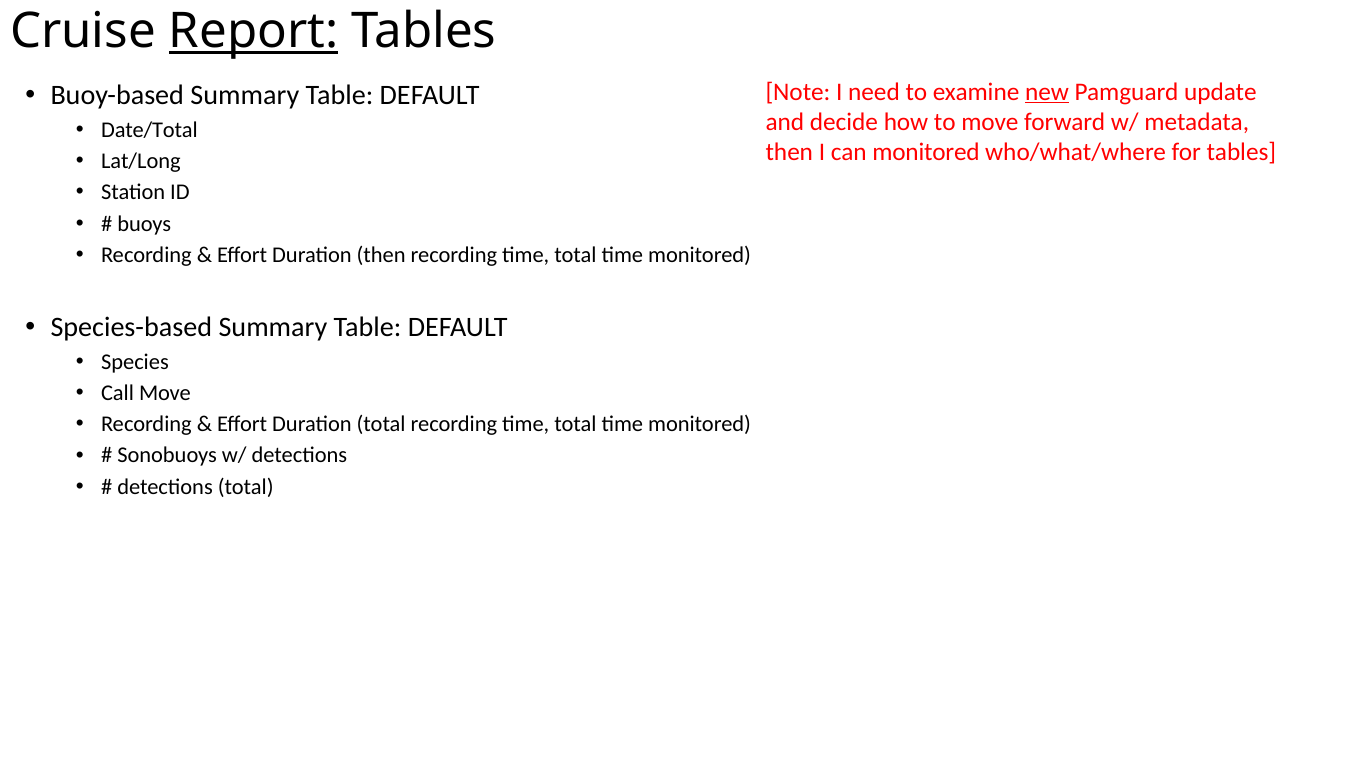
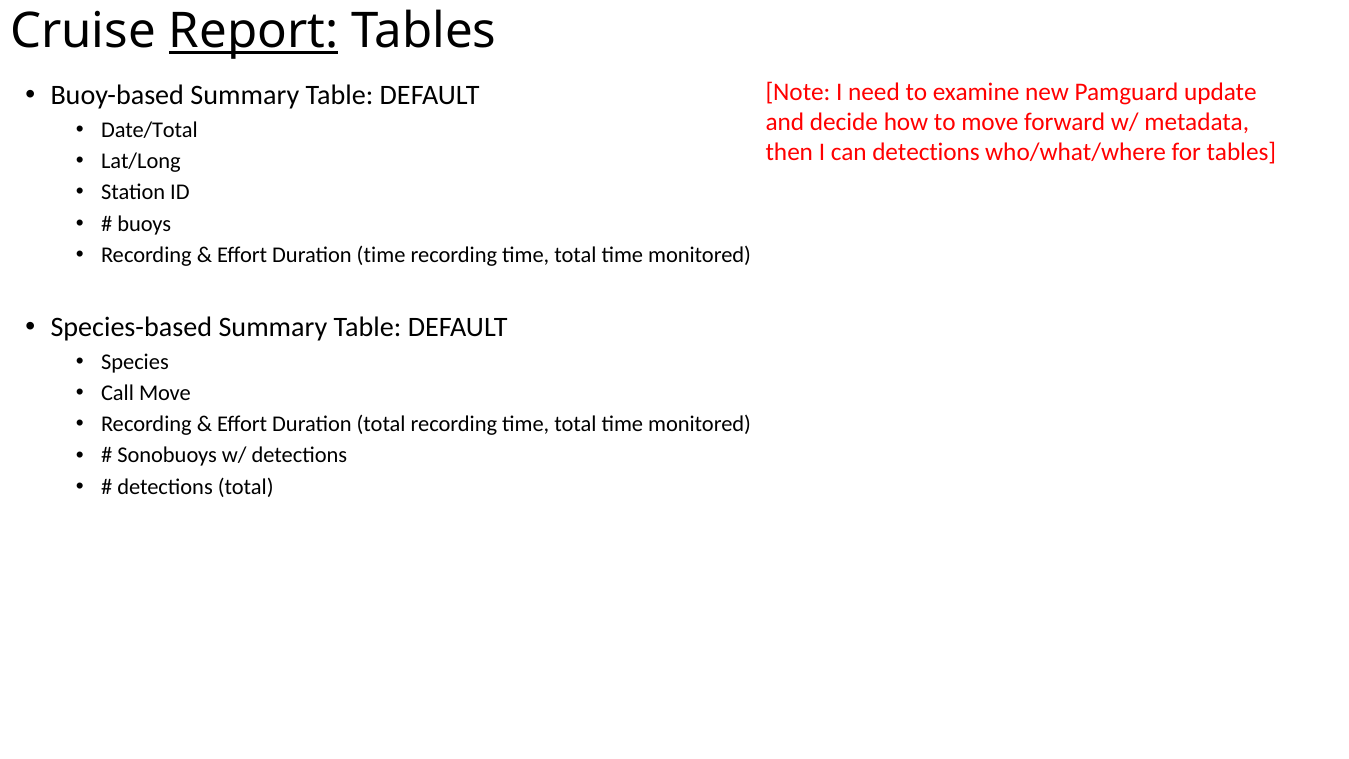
new underline: present -> none
can monitored: monitored -> detections
Duration then: then -> time
